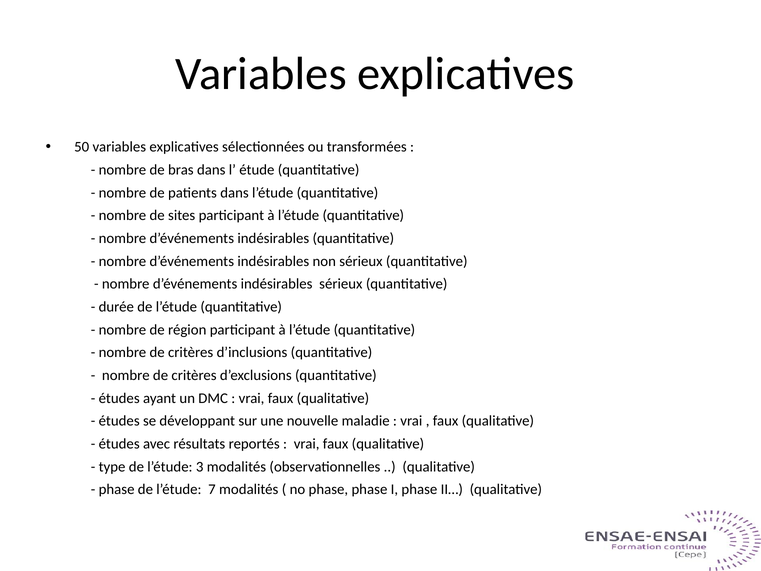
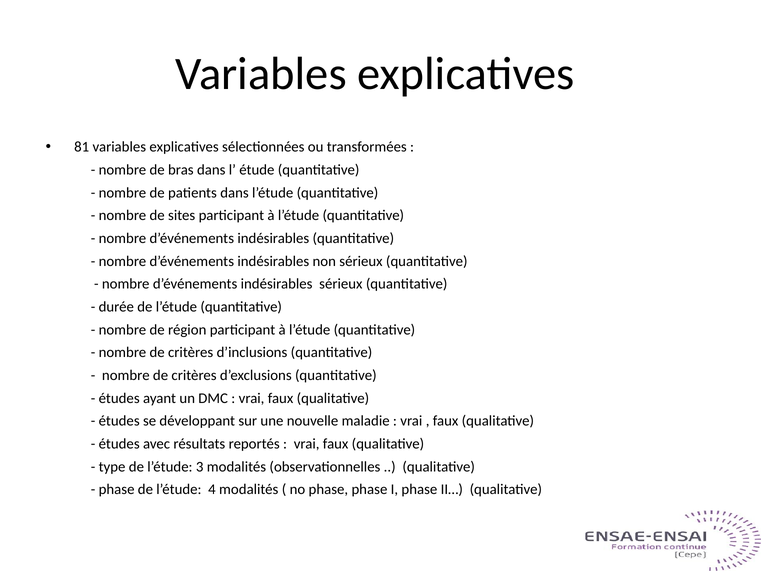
50: 50 -> 81
7: 7 -> 4
